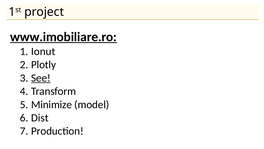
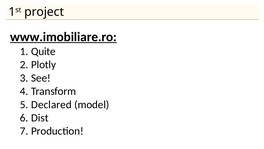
Ionut: Ionut -> Quite
See underline: present -> none
Minimize: Minimize -> Declared
